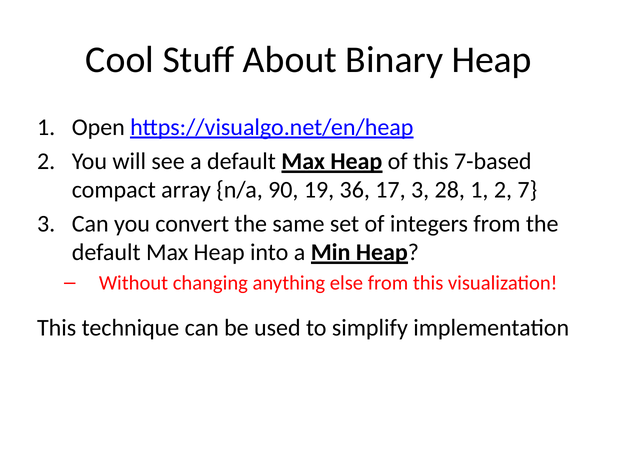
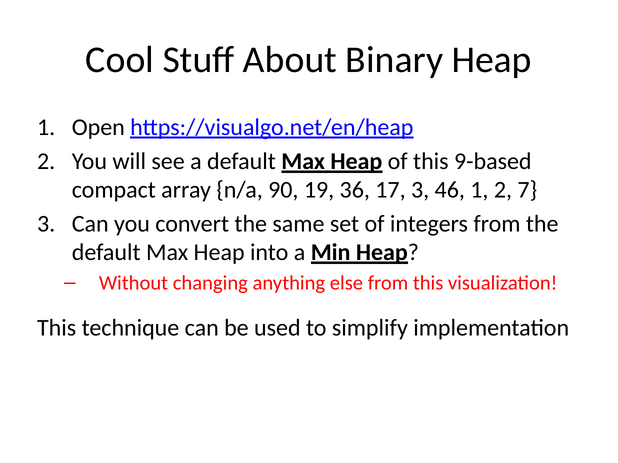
7-based: 7-based -> 9-based
28: 28 -> 46
